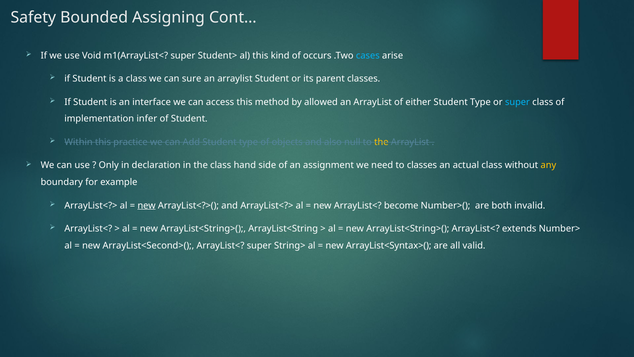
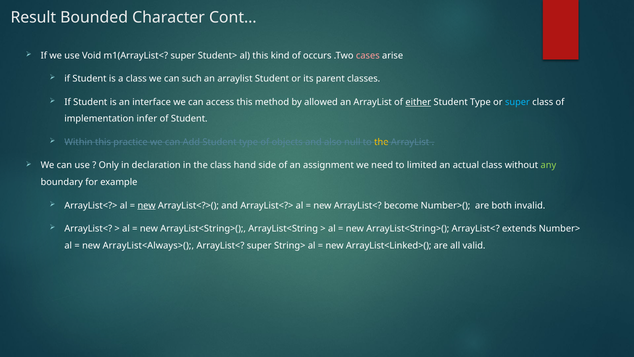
Safety: Safety -> Result
Assigning: Assigning -> Character
cases colour: light blue -> pink
sure: sure -> such
either underline: none -> present
to classes: classes -> limited
any colour: yellow -> light green
ArrayList<Second>(: ArrayList<Second>( -> ArrayList<Always>(
ArrayList<Syntax>(: ArrayList<Syntax>( -> ArrayList<Linked>(
